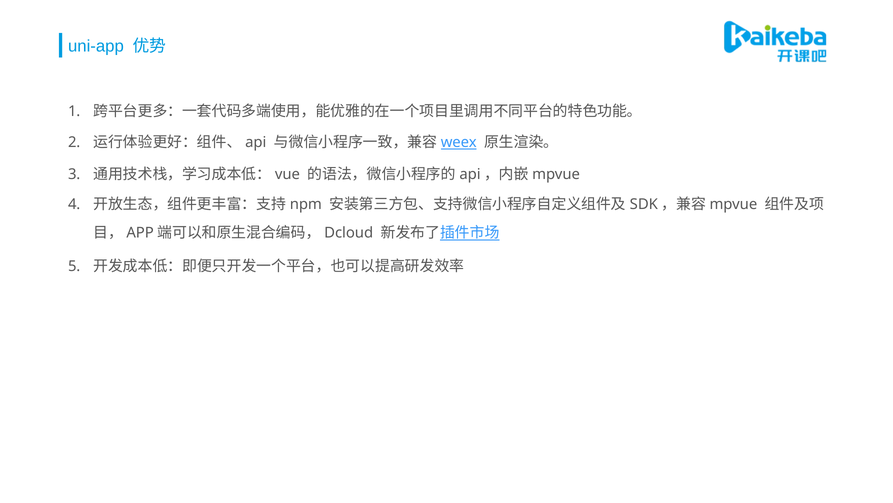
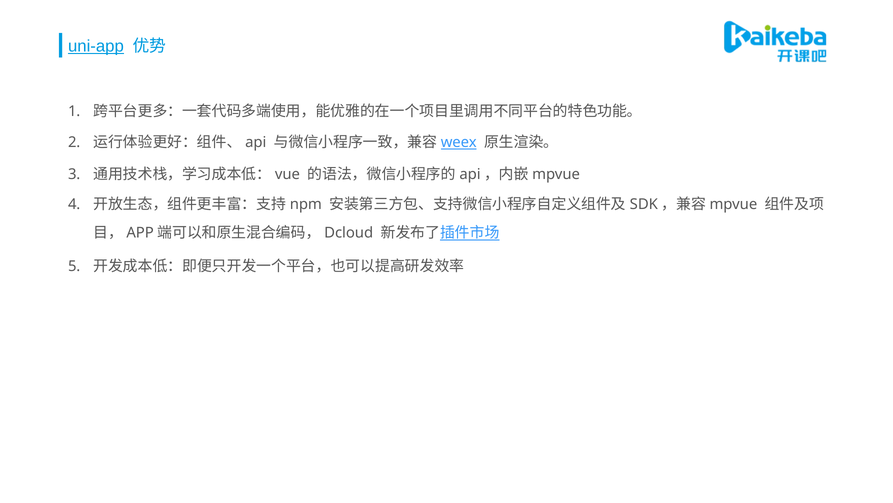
uni-app underline: none -> present
